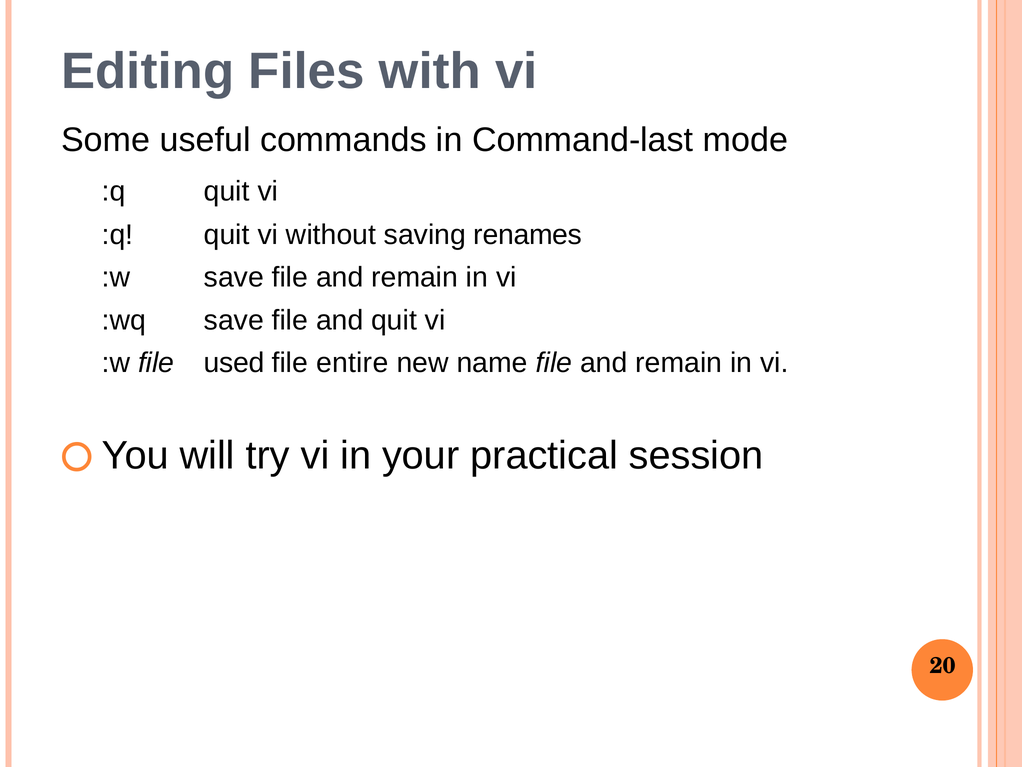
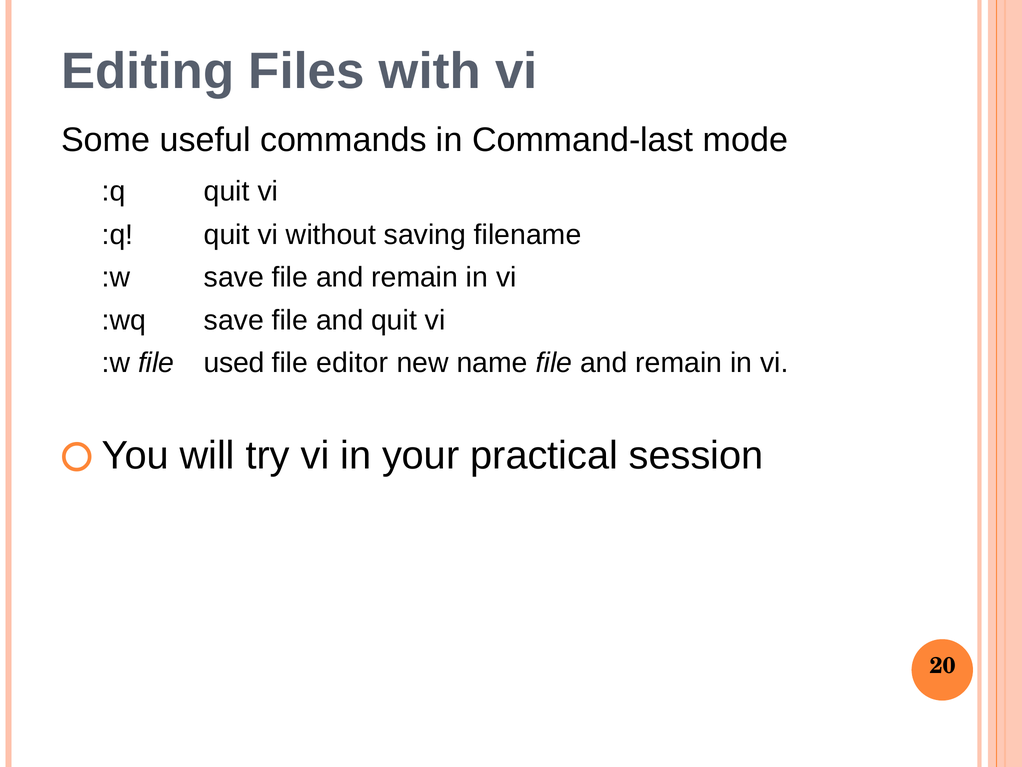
renames: renames -> filename
entire: entire -> editor
